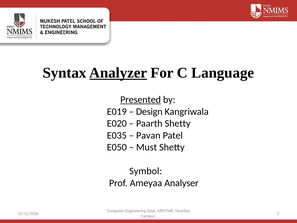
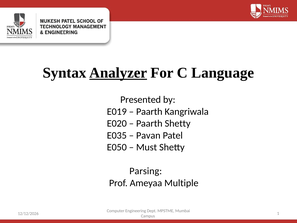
Presented underline: present -> none
Design at (149, 111): Design -> Paarth
Symbol: Symbol -> Parsing
Analyser: Analyser -> Multiple
